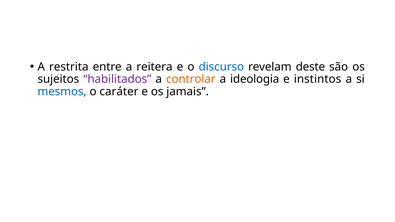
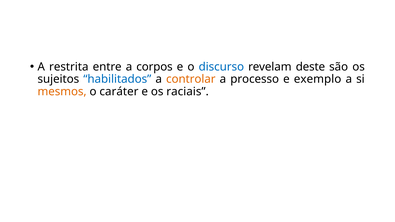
reitera: reitera -> corpos
habilitados colour: purple -> blue
ideologia: ideologia -> processo
instintos: instintos -> exemplo
mesmos colour: blue -> orange
jamais: jamais -> raciais
